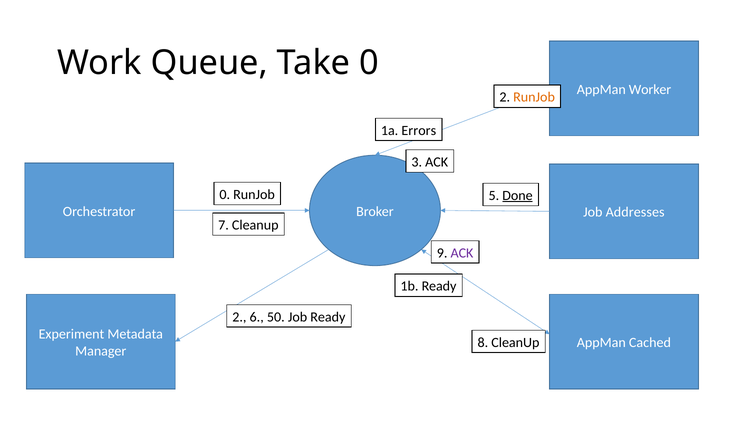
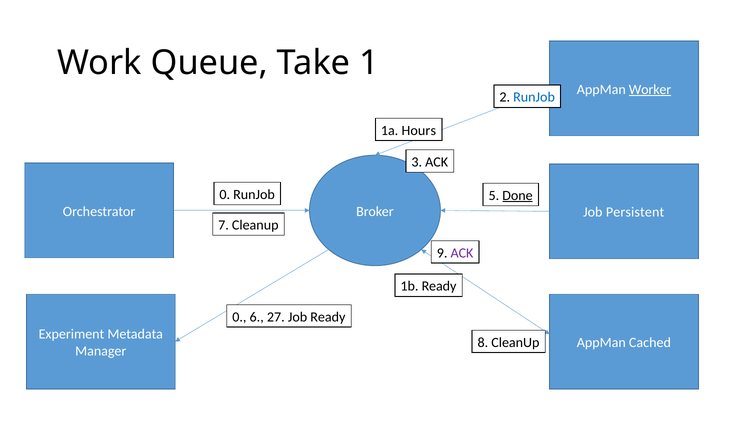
Take 0: 0 -> 1
Worker underline: none -> present
RunJob at (534, 97) colour: orange -> blue
Errors: Errors -> Hours
Addresses: Addresses -> Persistent
2 at (239, 317): 2 -> 0
50: 50 -> 27
